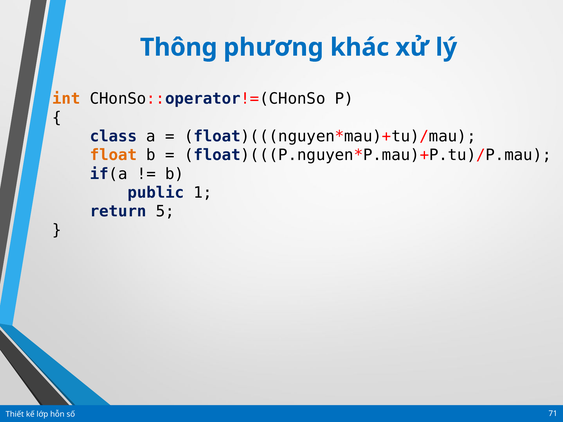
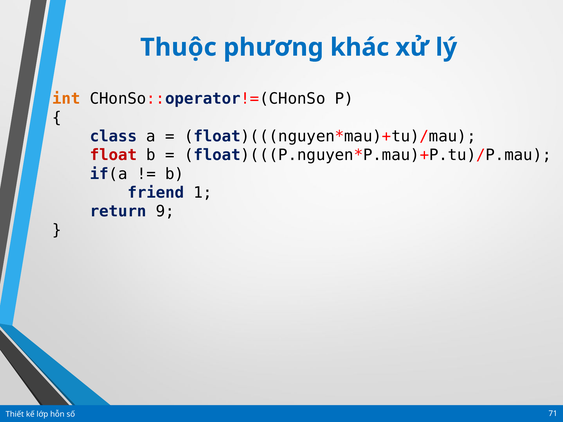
Thông: Thông -> Thuộc
float colour: orange -> red
public: public -> friend
5: 5 -> 9
